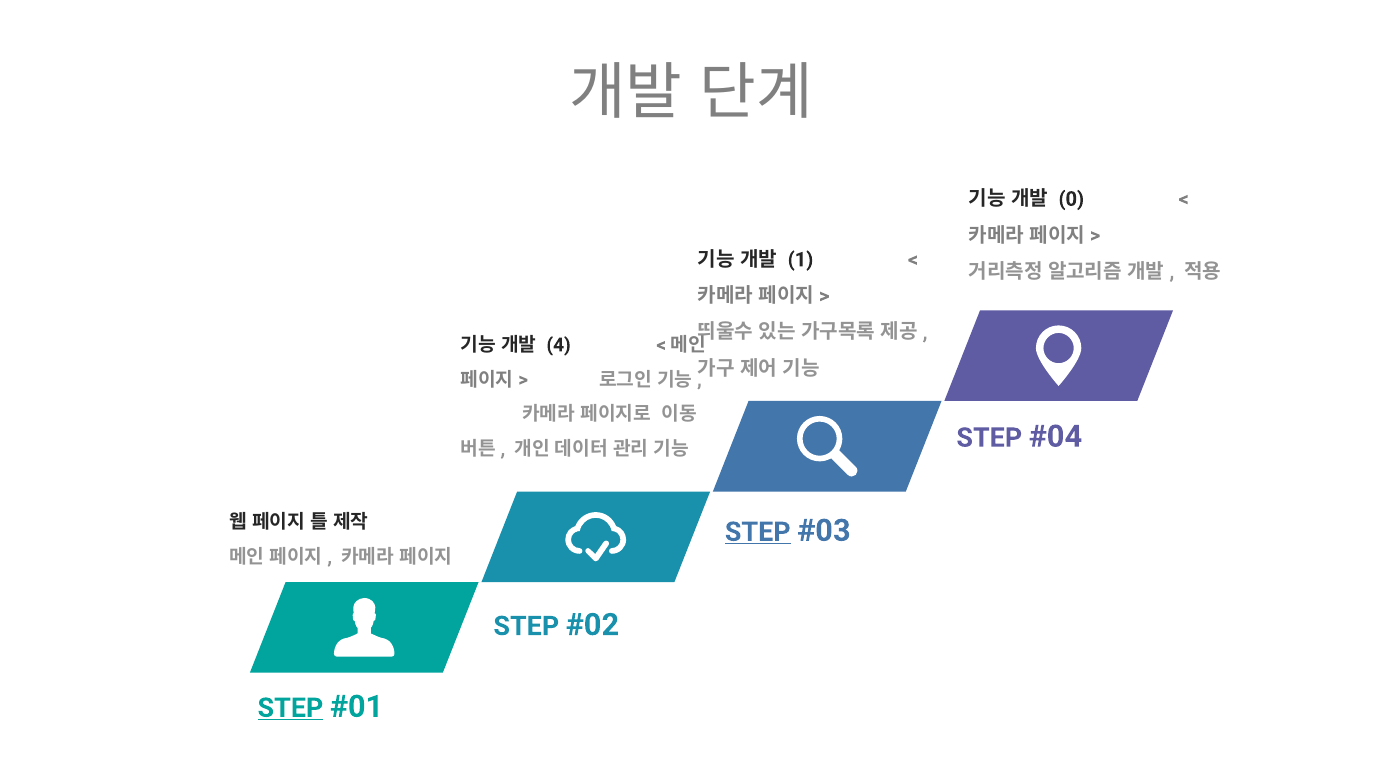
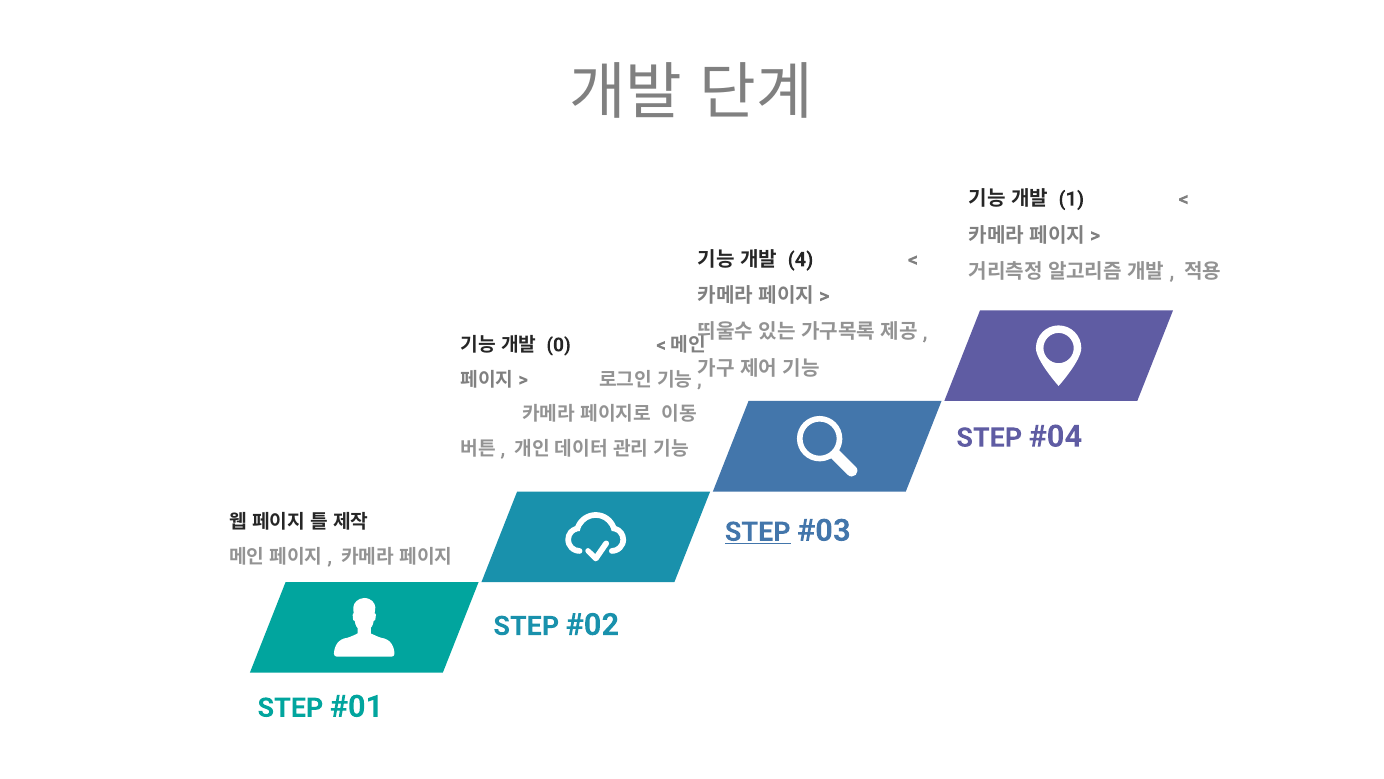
0: 0 -> 1
1: 1 -> 4
4: 4 -> 0
STEP at (290, 707) underline: present -> none
